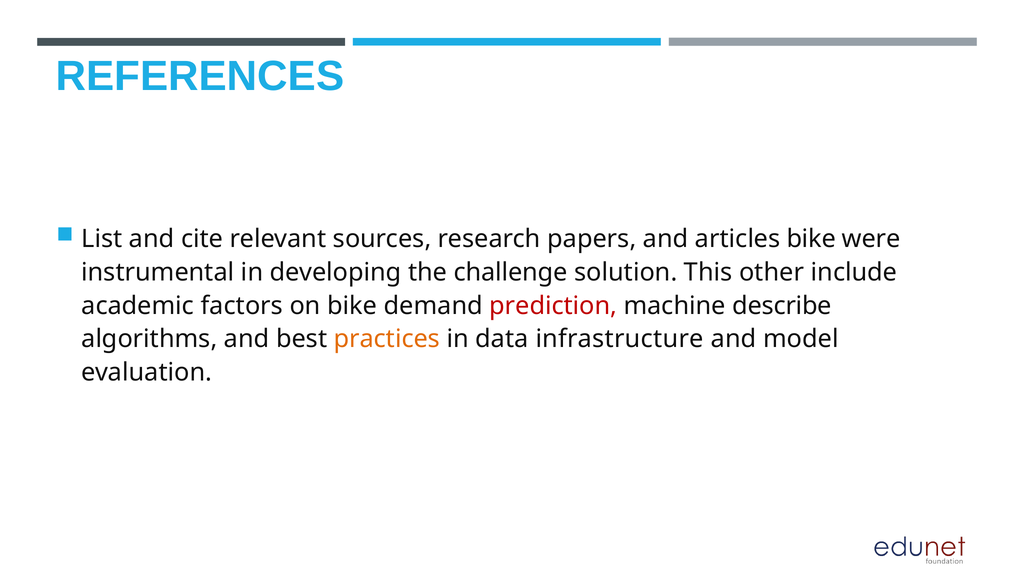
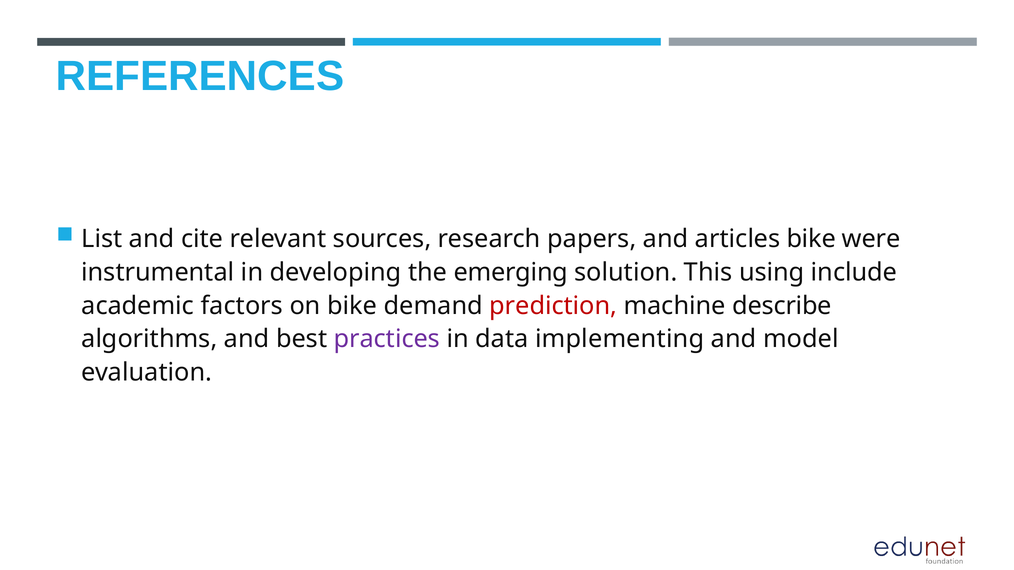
challenge: challenge -> emerging
other: other -> using
practices colour: orange -> purple
infrastructure: infrastructure -> implementing
